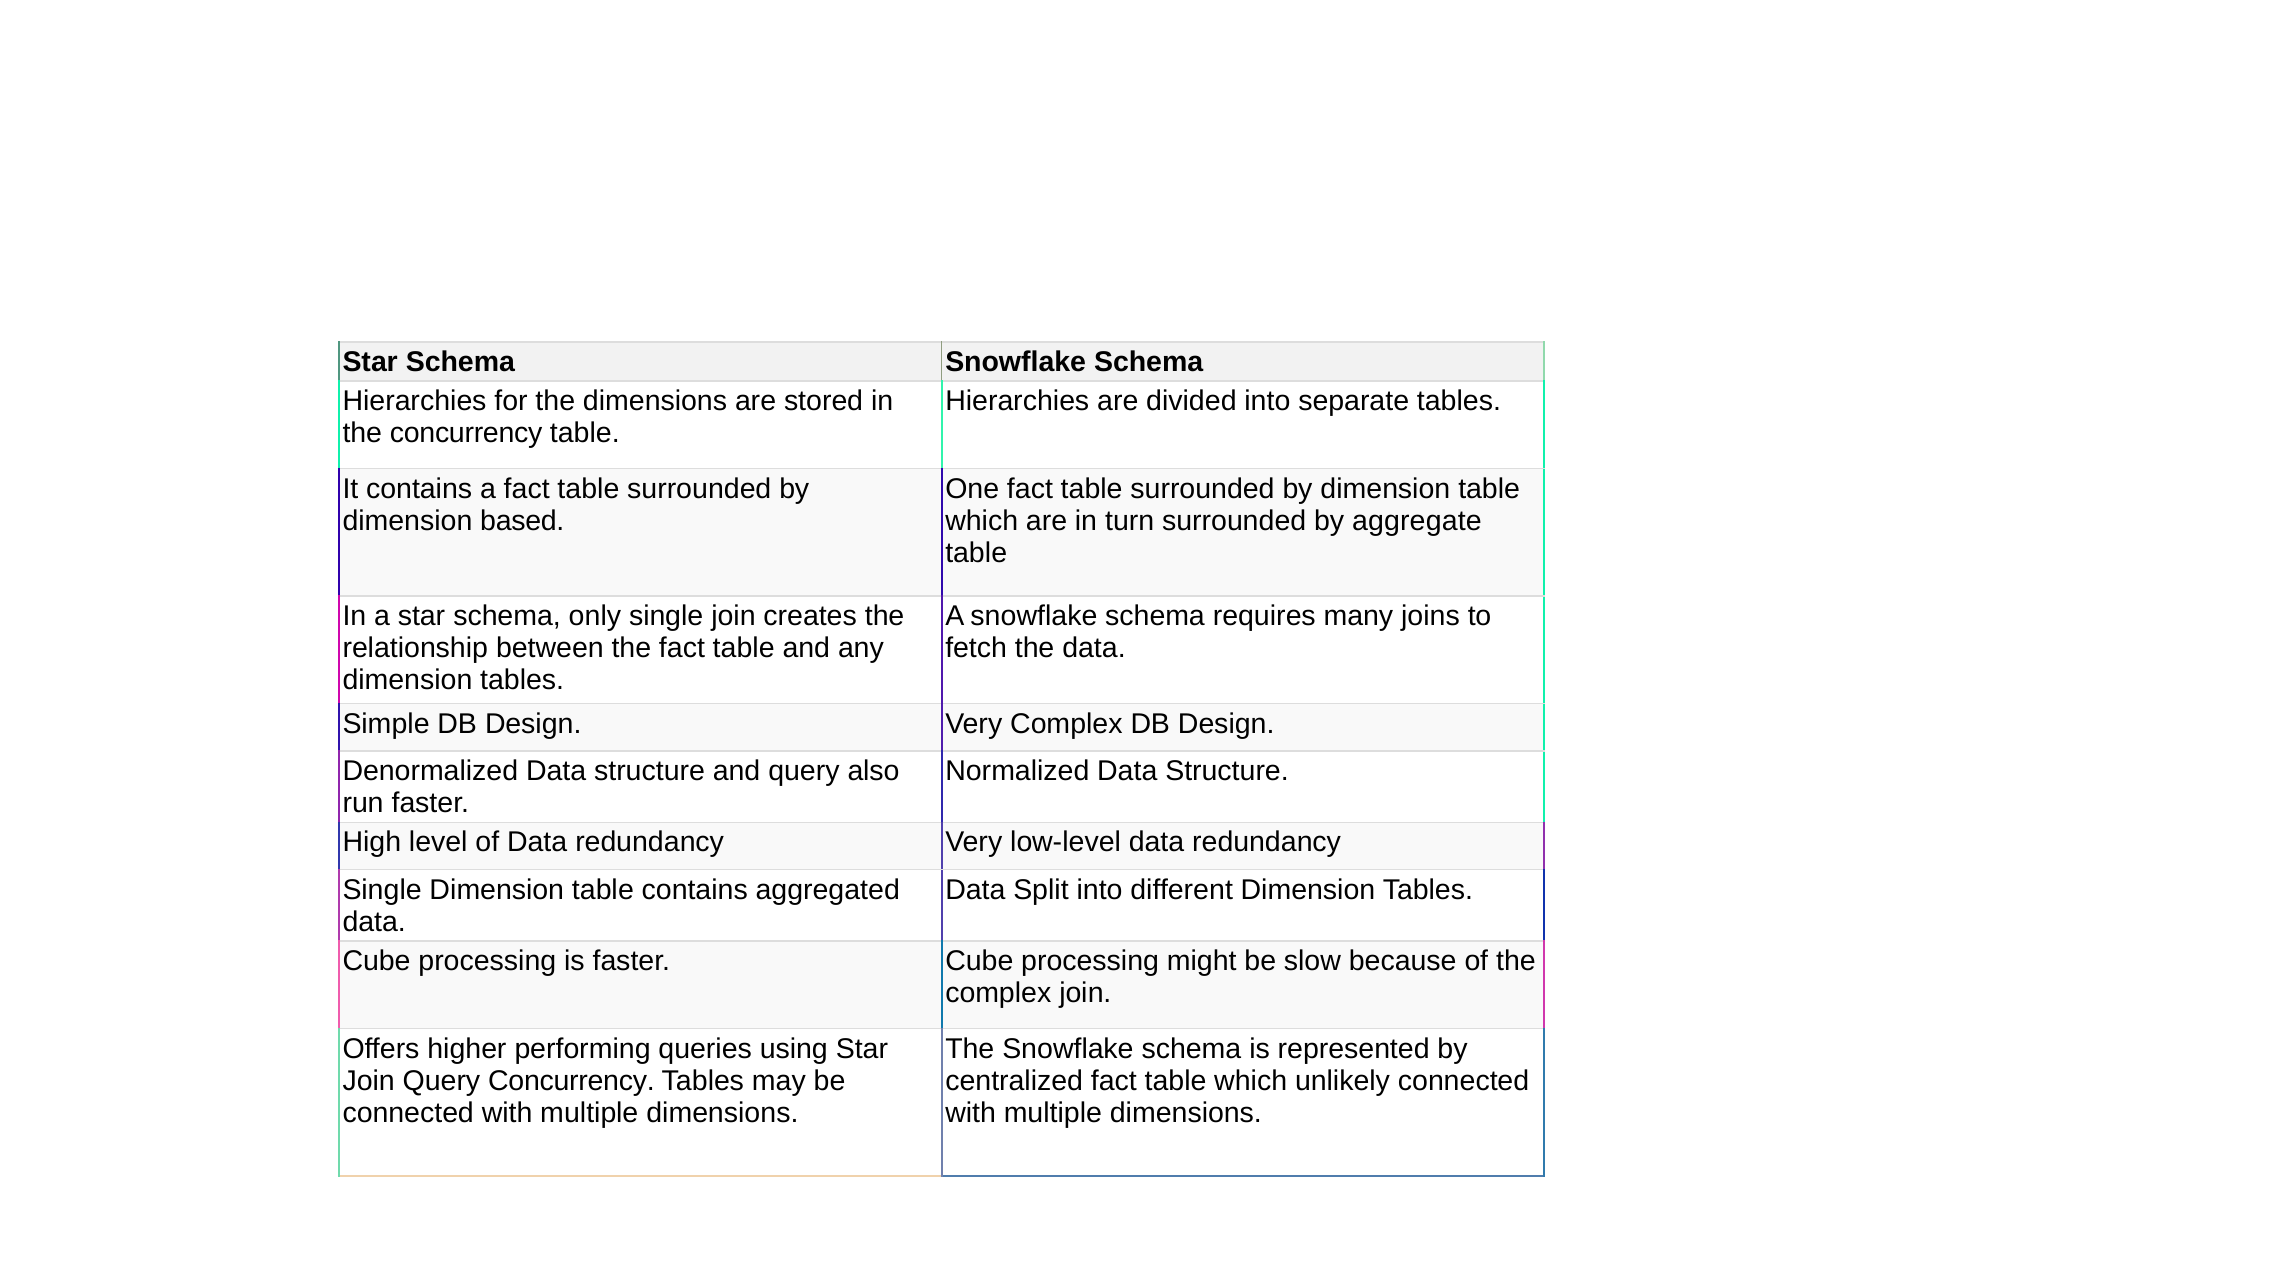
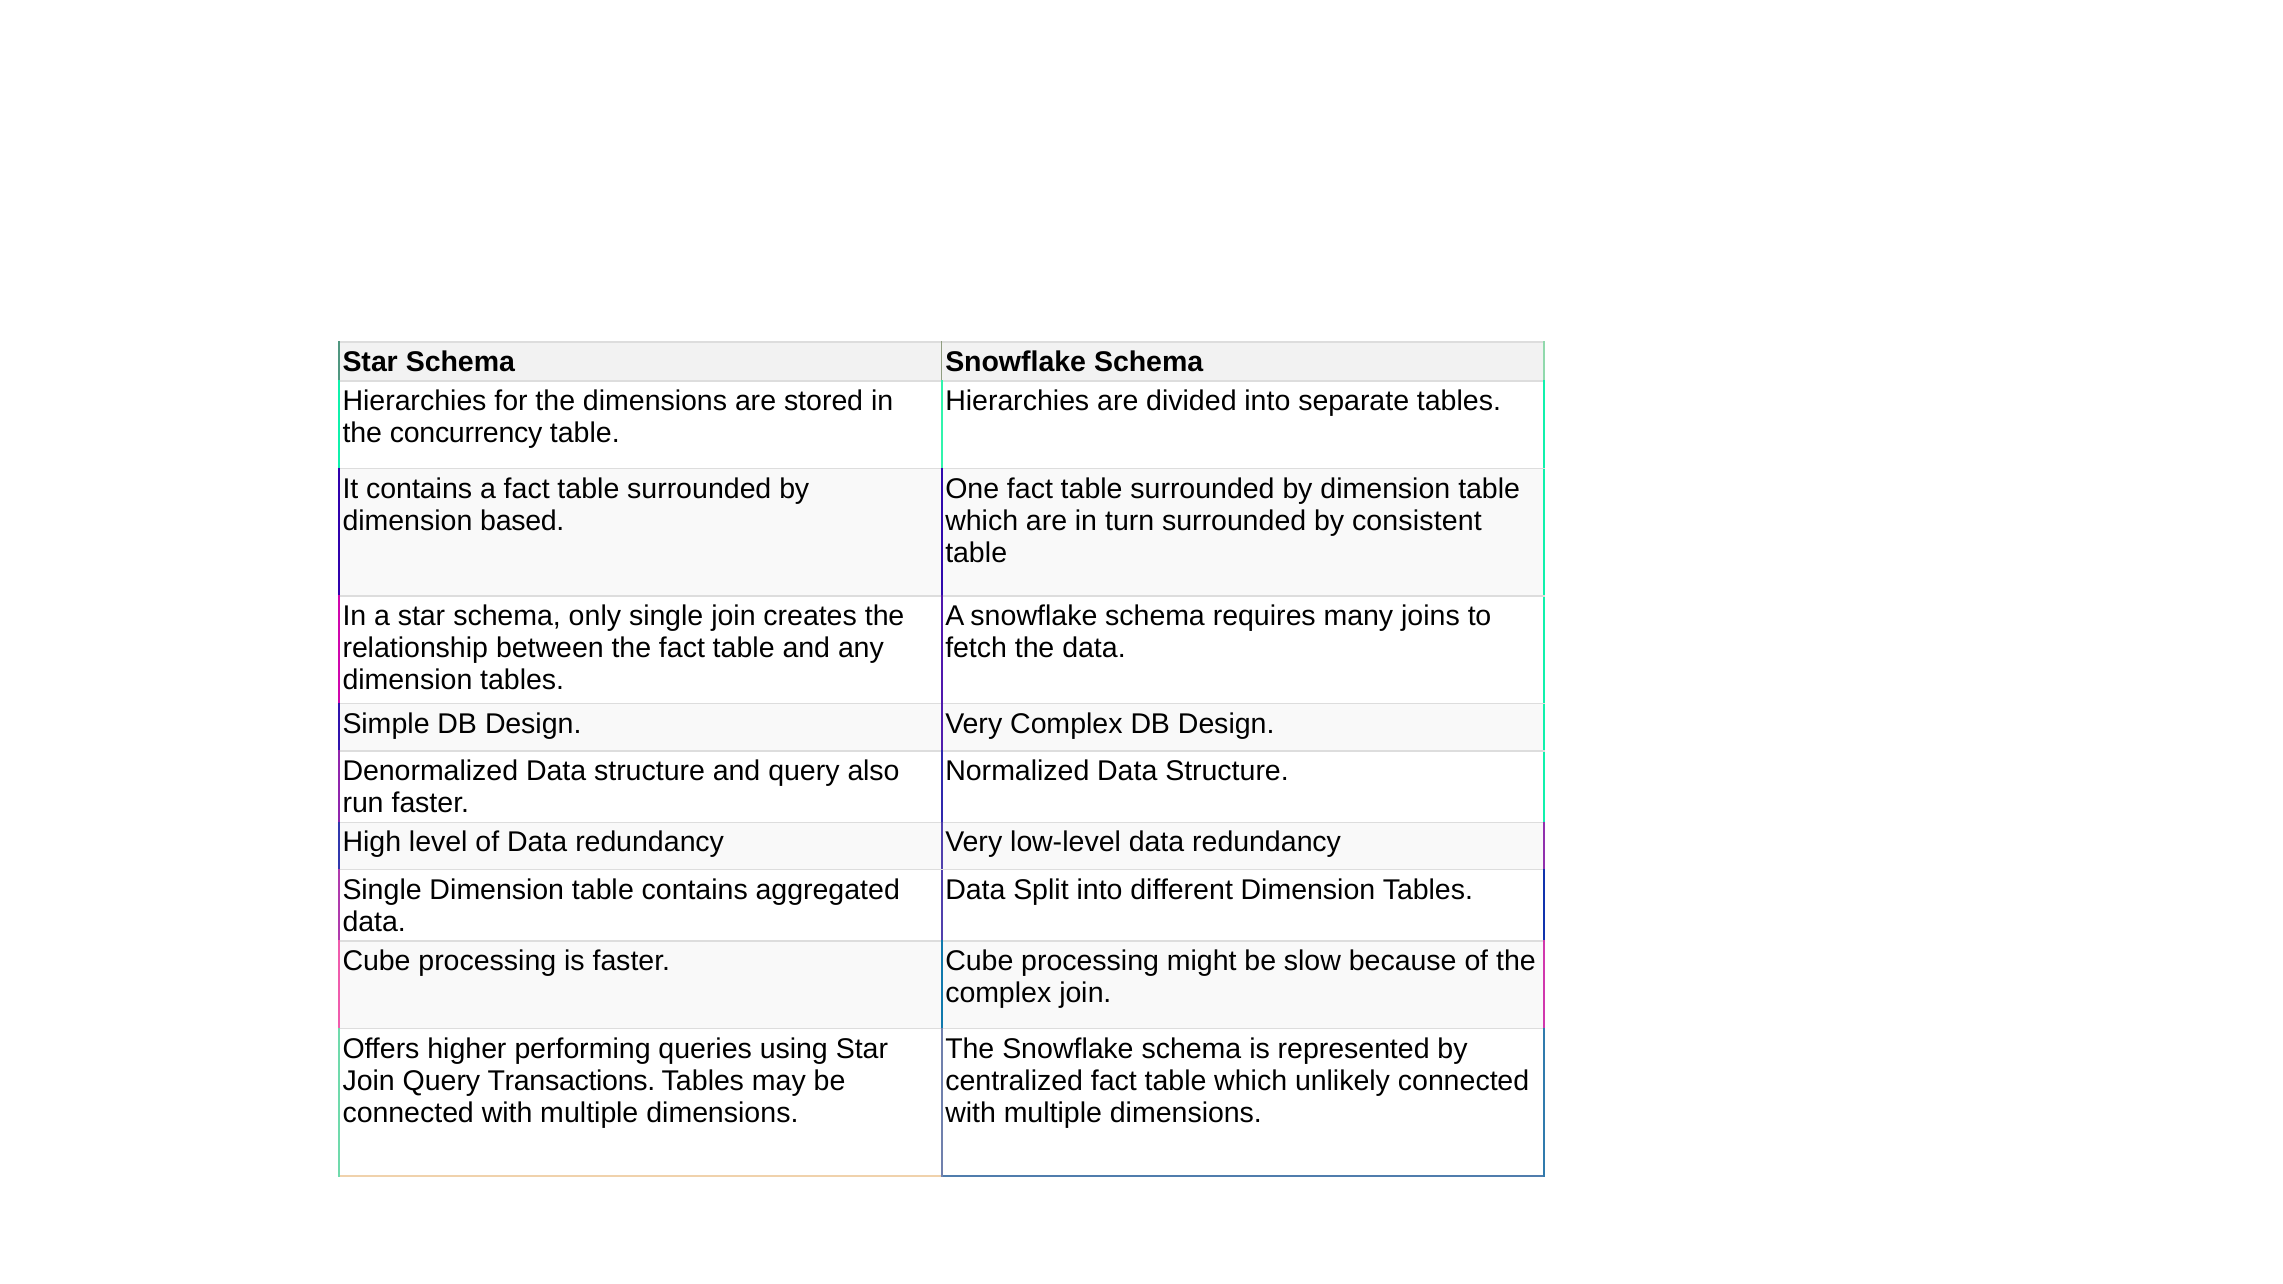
aggregate: aggregate -> consistent
Query Concurrency: Concurrency -> Transactions
